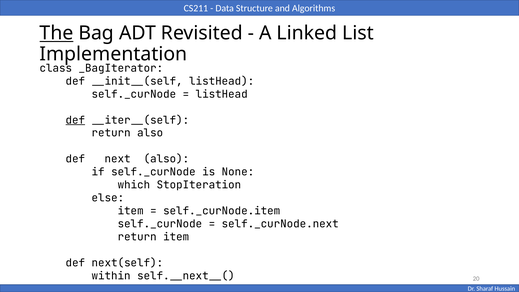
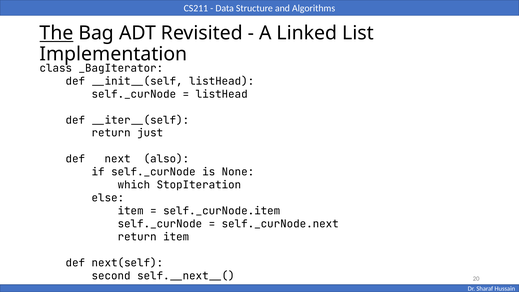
def at (75, 120) underline: present -> none
also: also -> just
within: within -> second
